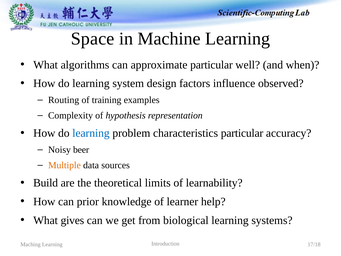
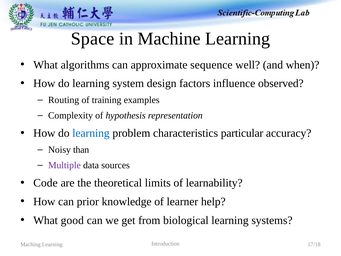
approximate particular: particular -> sequence
beer: beer -> than
Multiple colour: orange -> purple
Build: Build -> Code
gives: gives -> good
